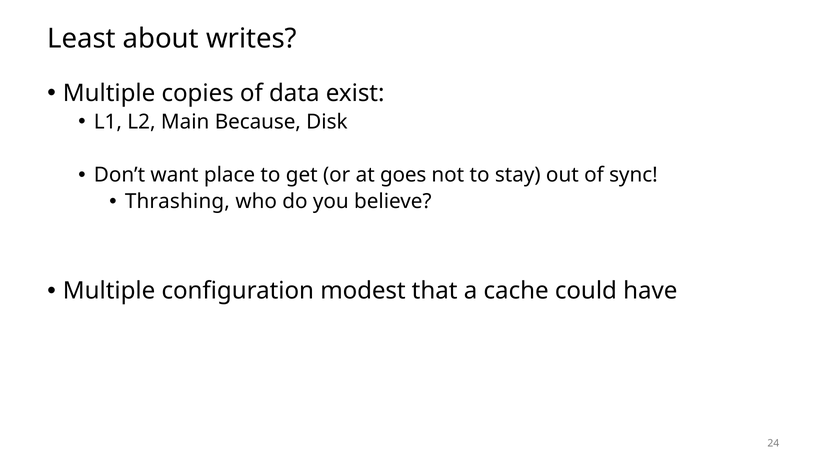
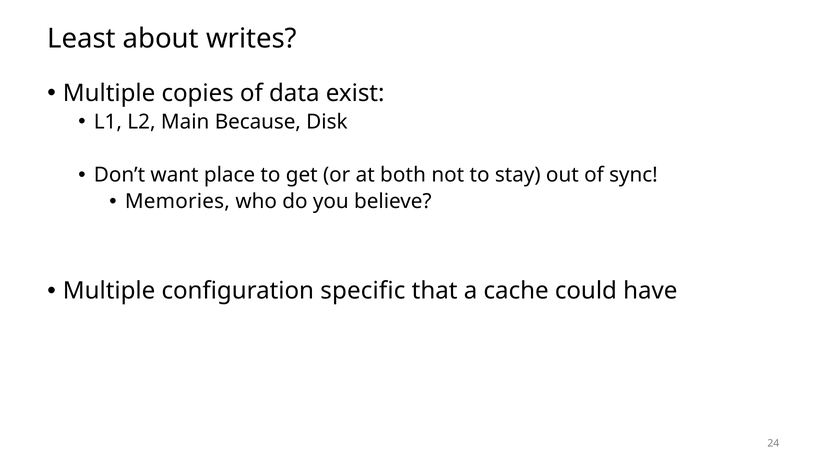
goes: goes -> both
Thrashing: Thrashing -> Memories
modest: modest -> specific
